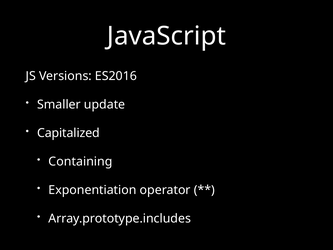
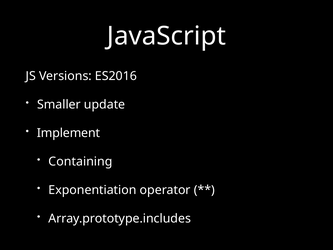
Capitalized: Capitalized -> Implement
